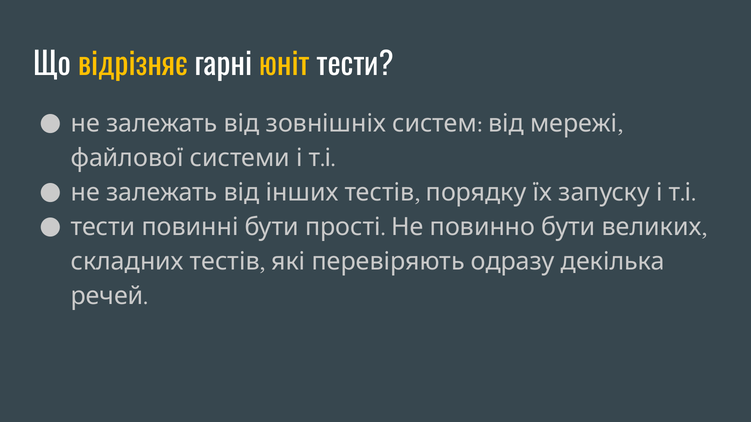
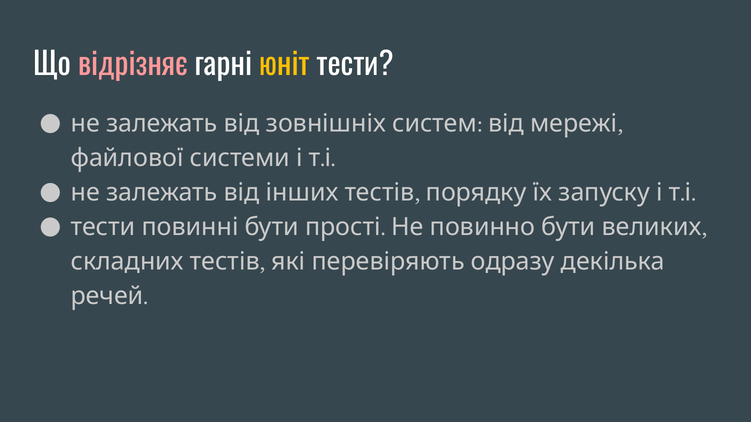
відрізняє colour: yellow -> pink
